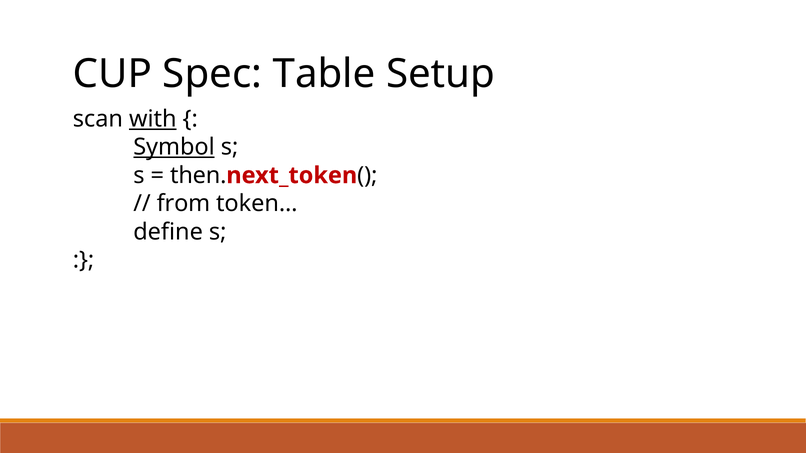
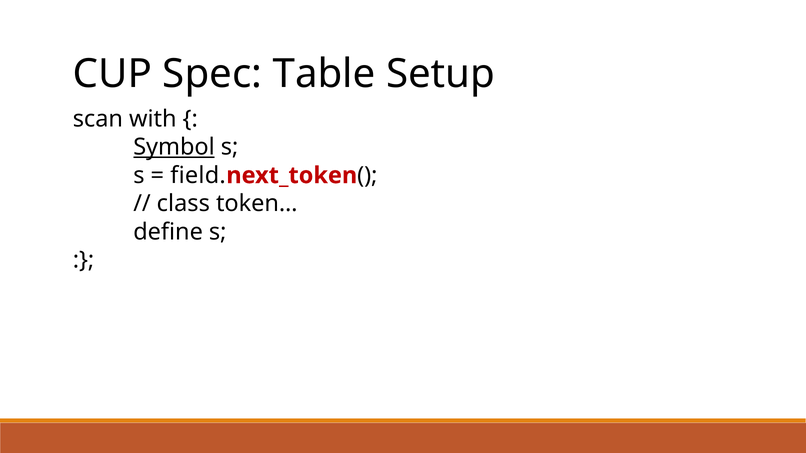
with underline: present -> none
then: then -> field
from: from -> class
